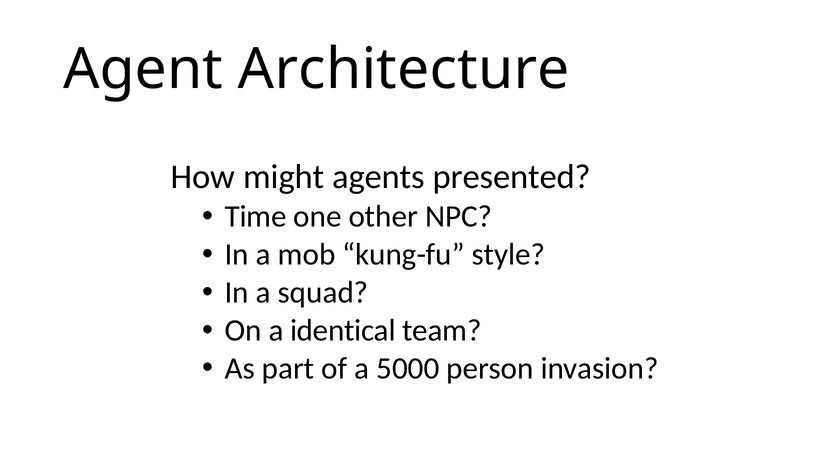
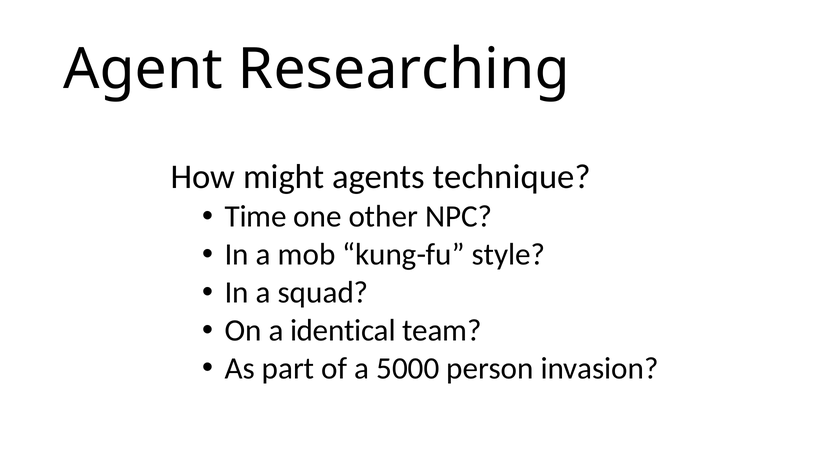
Architecture: Architecture -> Researching
presented: presented -> technique
